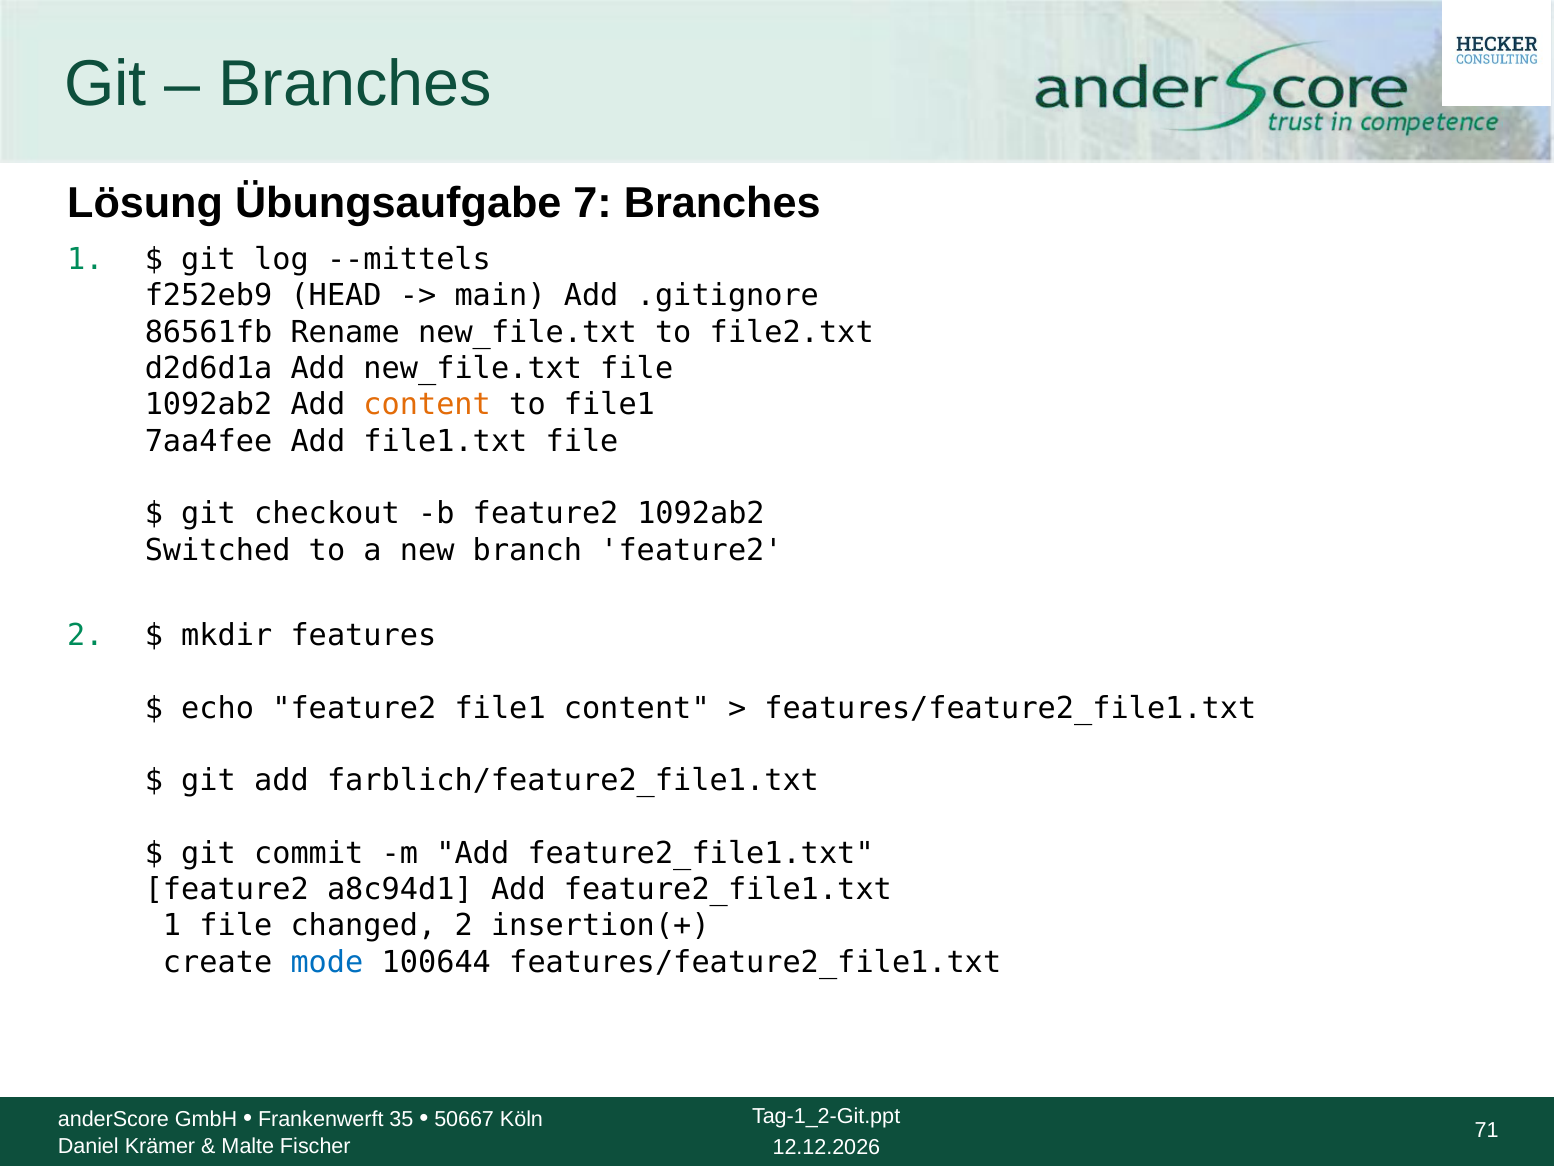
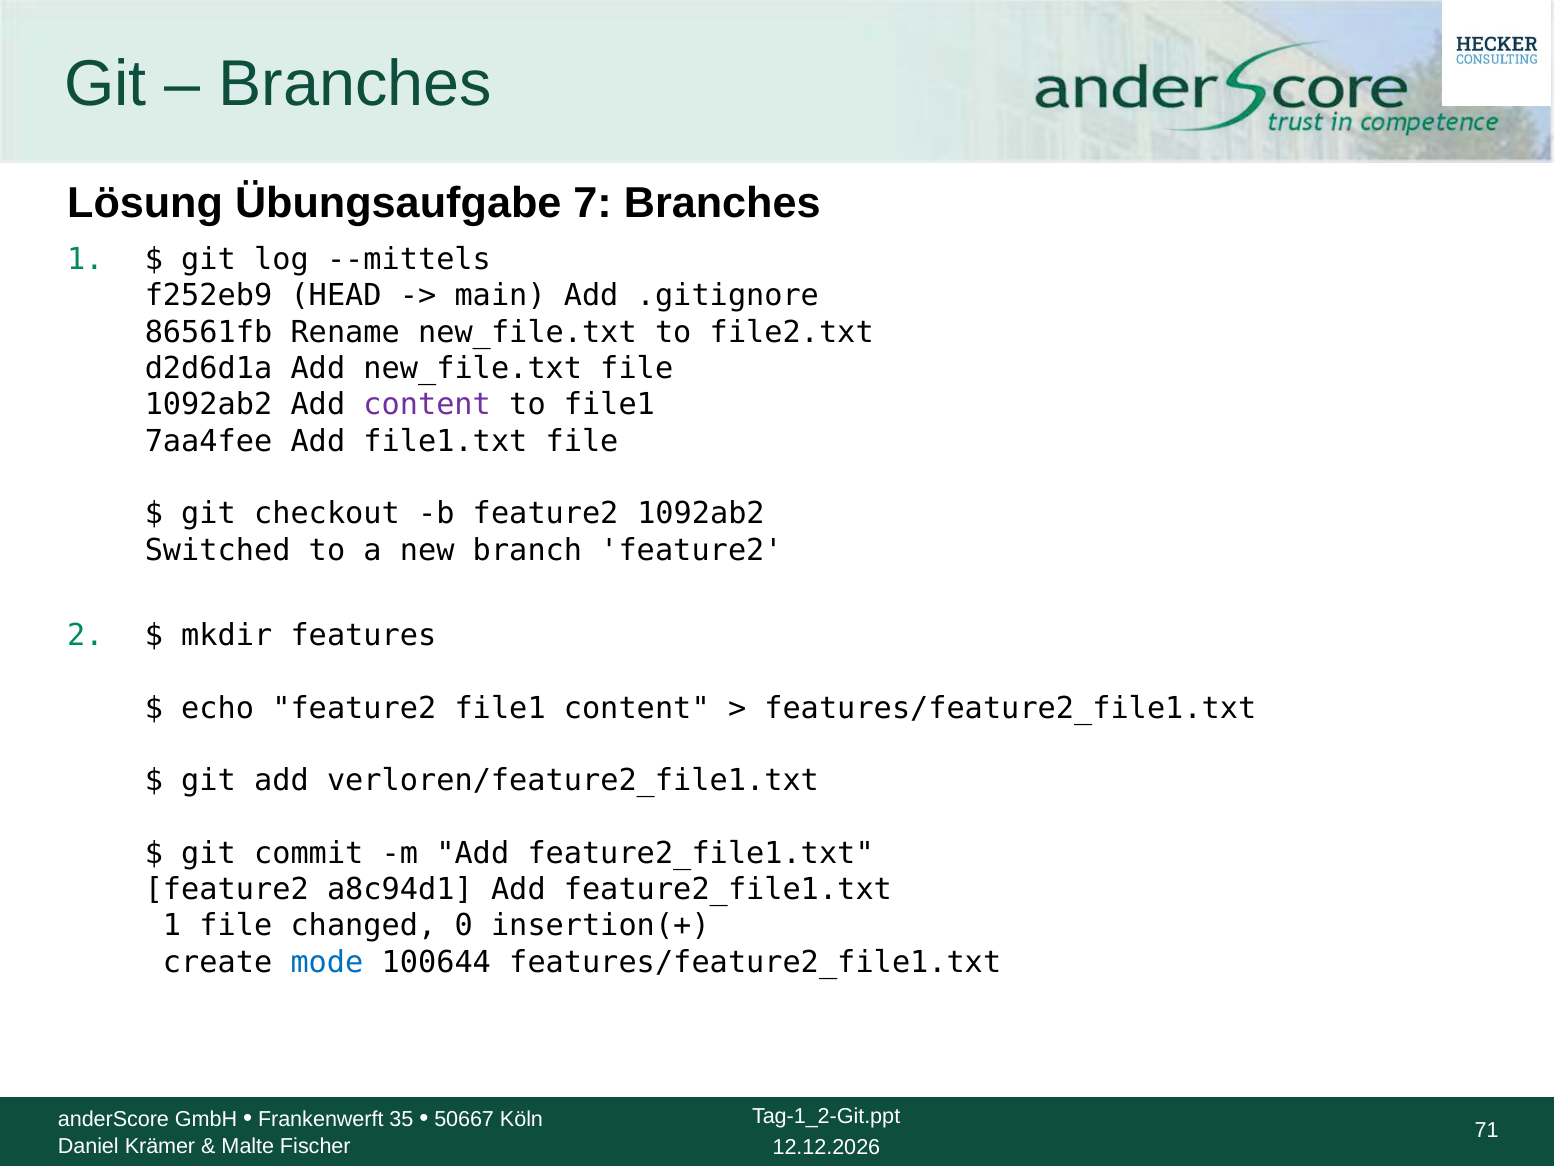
content at (427, 405) colour: orange -> purple
farblich/feature2_file1.txt: farblich/feature2_file1.txt -> verloren/feature2_file1.txt
changed 2: 2 -> 0
